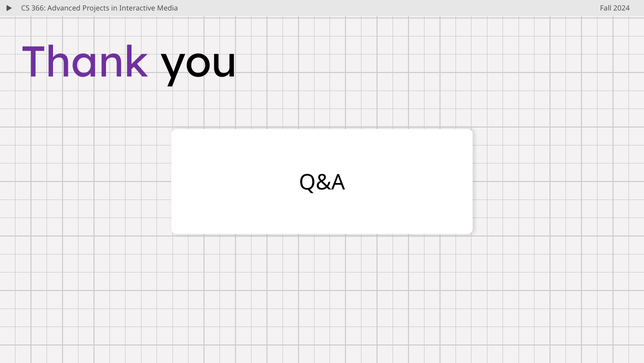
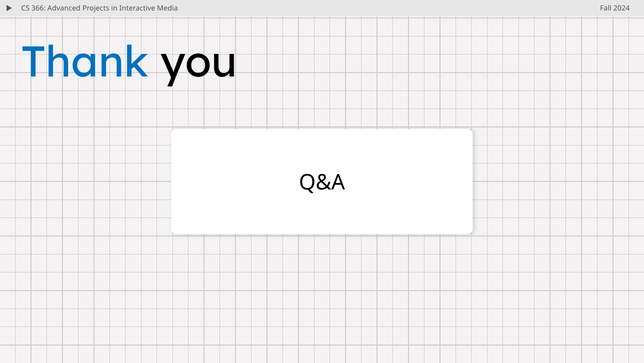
Thank colour: purple -> blue
